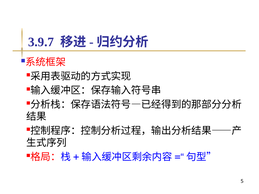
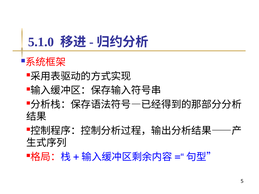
3.9.7: 3.9.7 -> 5.1.0
